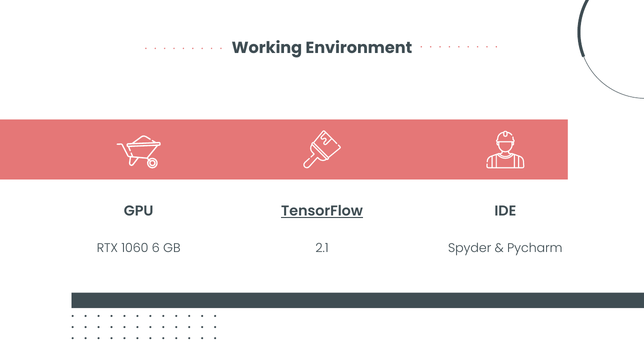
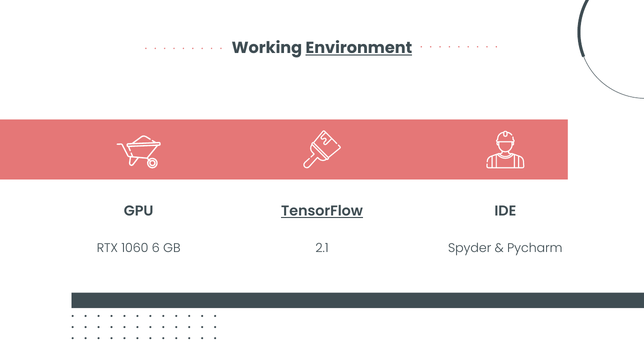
Environment underline: none -> present
